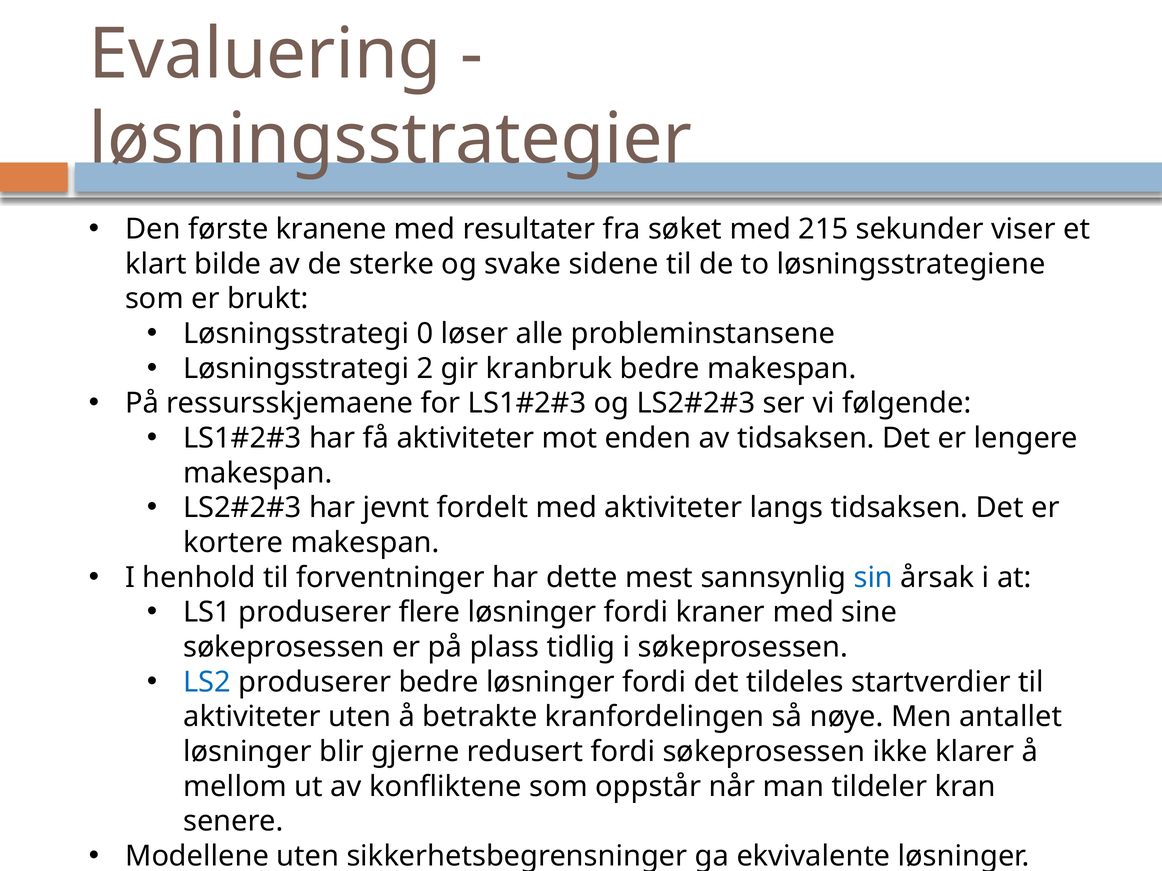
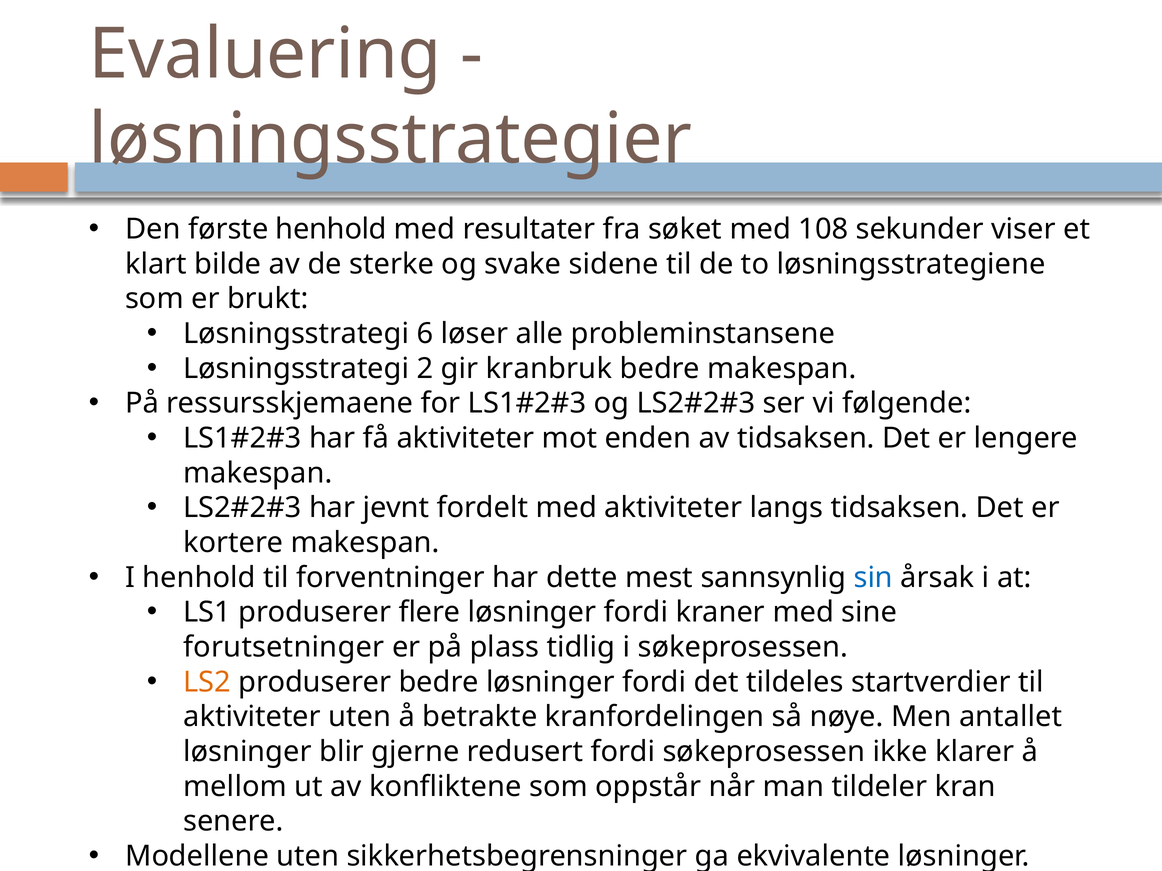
første kranene: kranene -> henhold
215: 215 -> 108
0: 0 -> 6
søkeprosessen at (284, 648): søkeprosessen -> forutsetninger
LS2 at (207, 682) colour: blue -> orange
